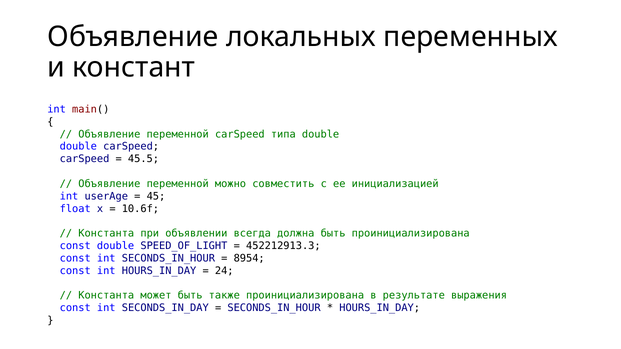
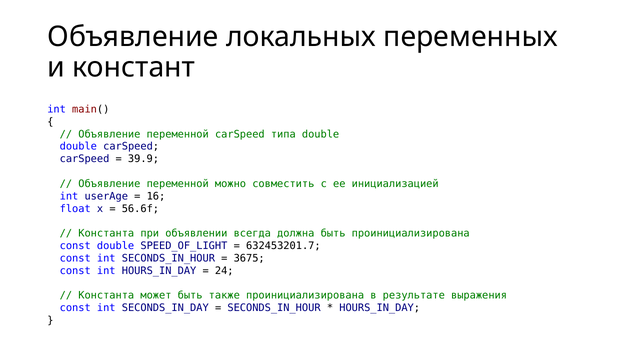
45.5: 45.5 -> 39.9
45: 45 -> 16
10.6f: 10.6f -> 56.6f
452212913.3: 452212913.3 -> 632453201.7
8954: 8954 -> 3675
